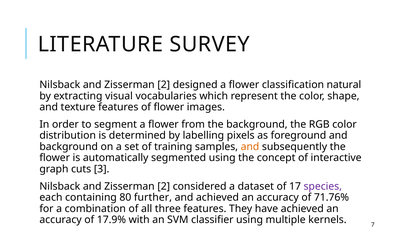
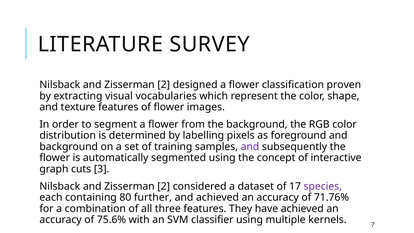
natural: natural -> proven
and at (250, 147) colour: orange -> purple
17.9%: 17.9% -> 75.6%
